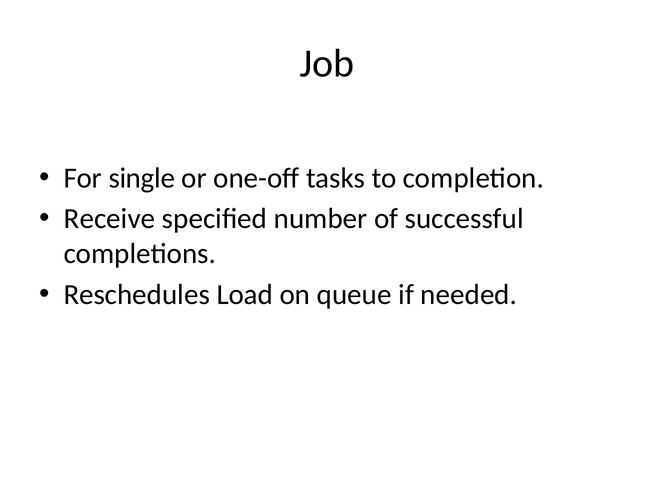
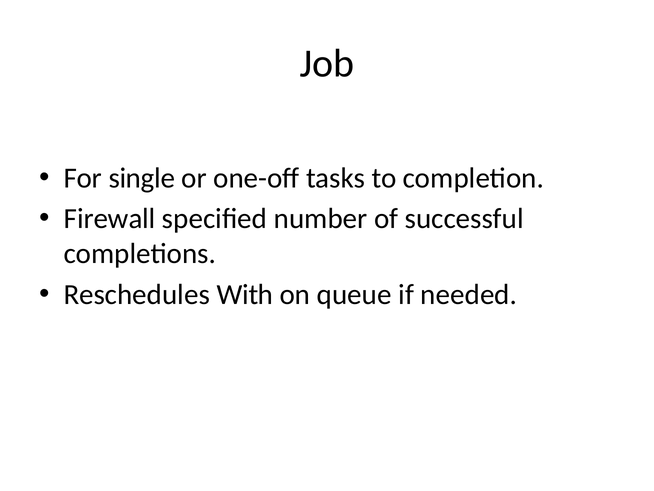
Receive: Receive -> Firewall
Load: Load -> With
